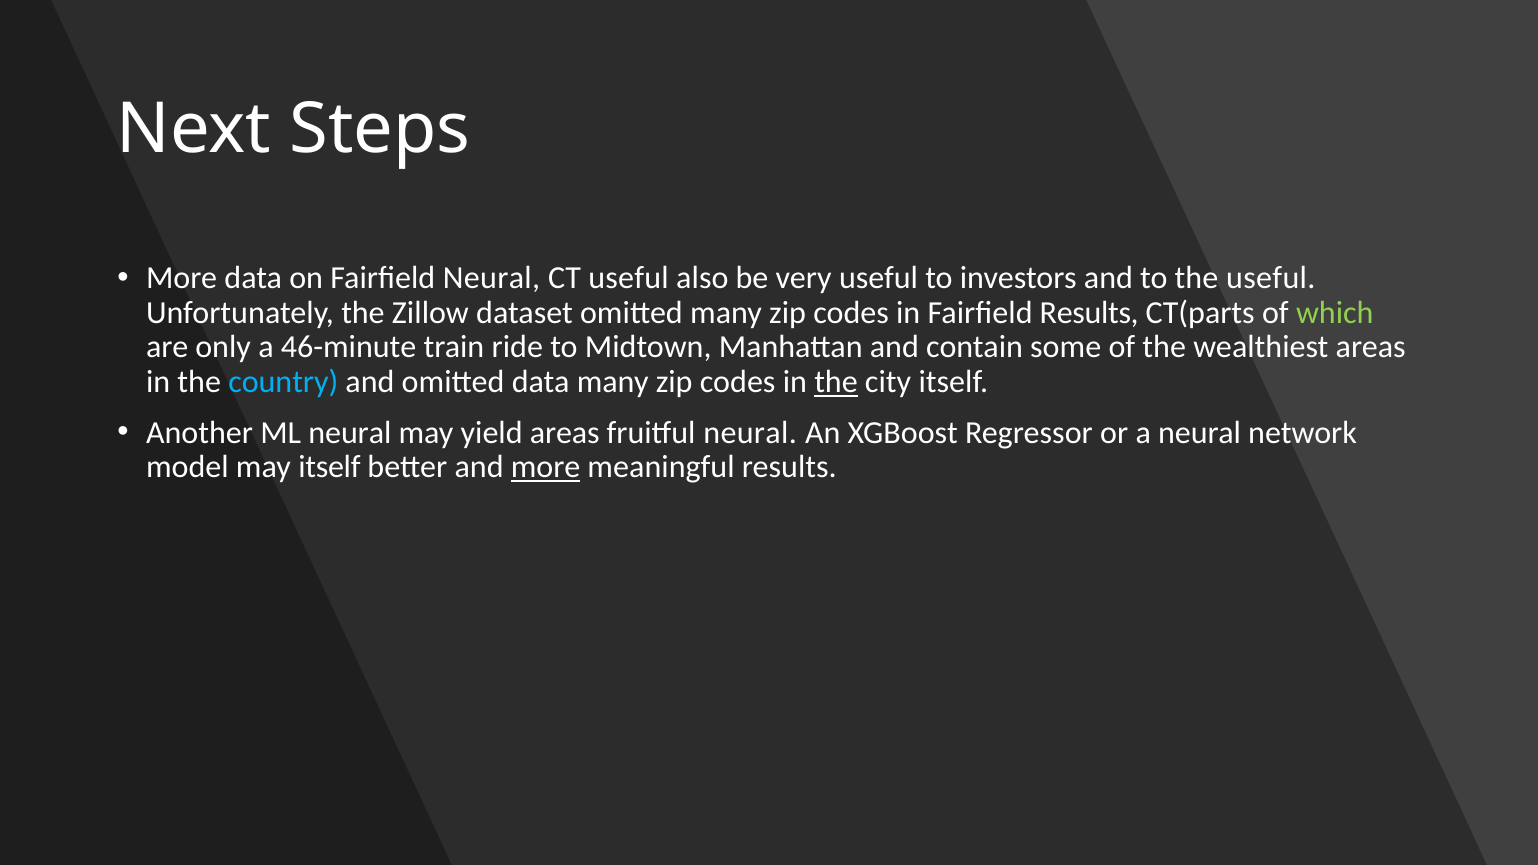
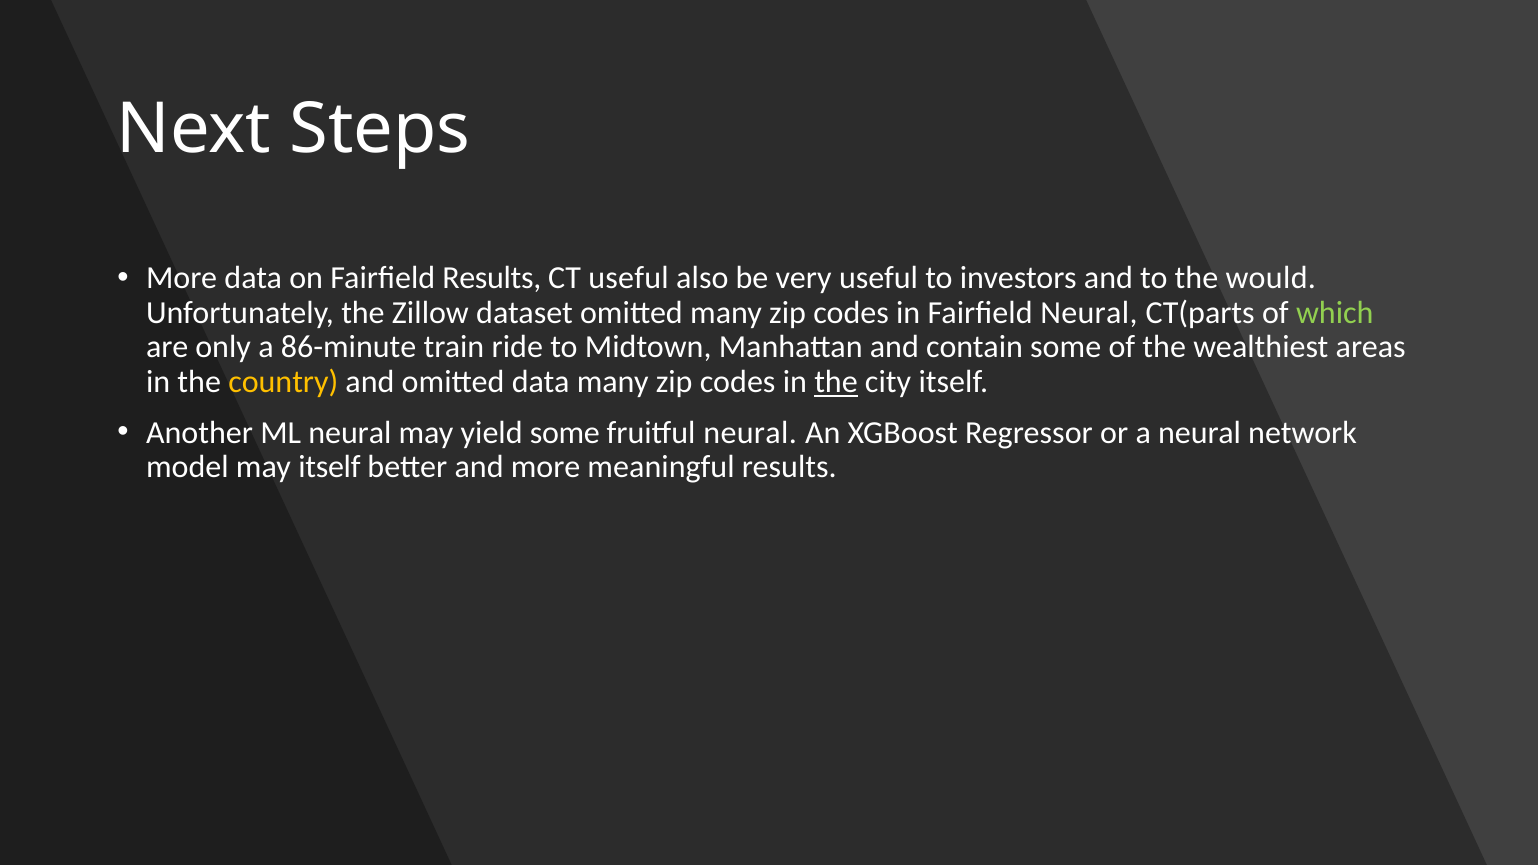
Fairfield Neural: Neural -> Results
the useful: useful -> would
Fairfield Results: Results -> Neural
46-minute: 46-minute -> 86-minute
country colour: light blue -> yellow
yield areas: areas -> some
more at (546, 467) underline: present -> none
